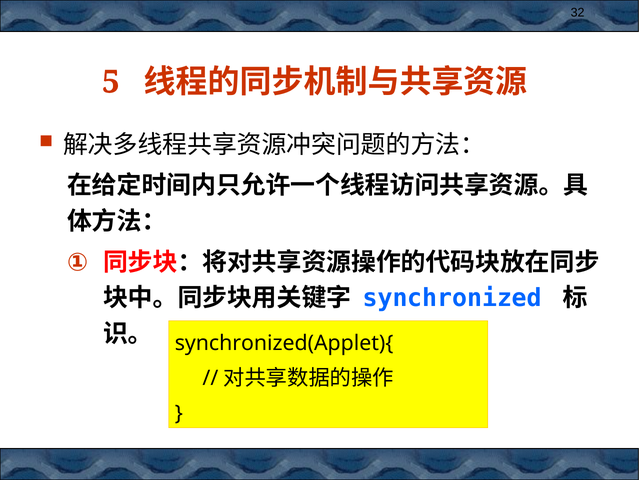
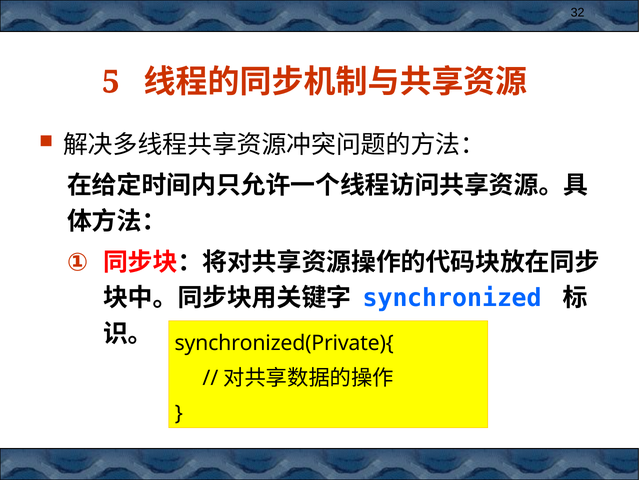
synchronized(Applet){: synchronized(Applet){ -> synchronized(Private){
